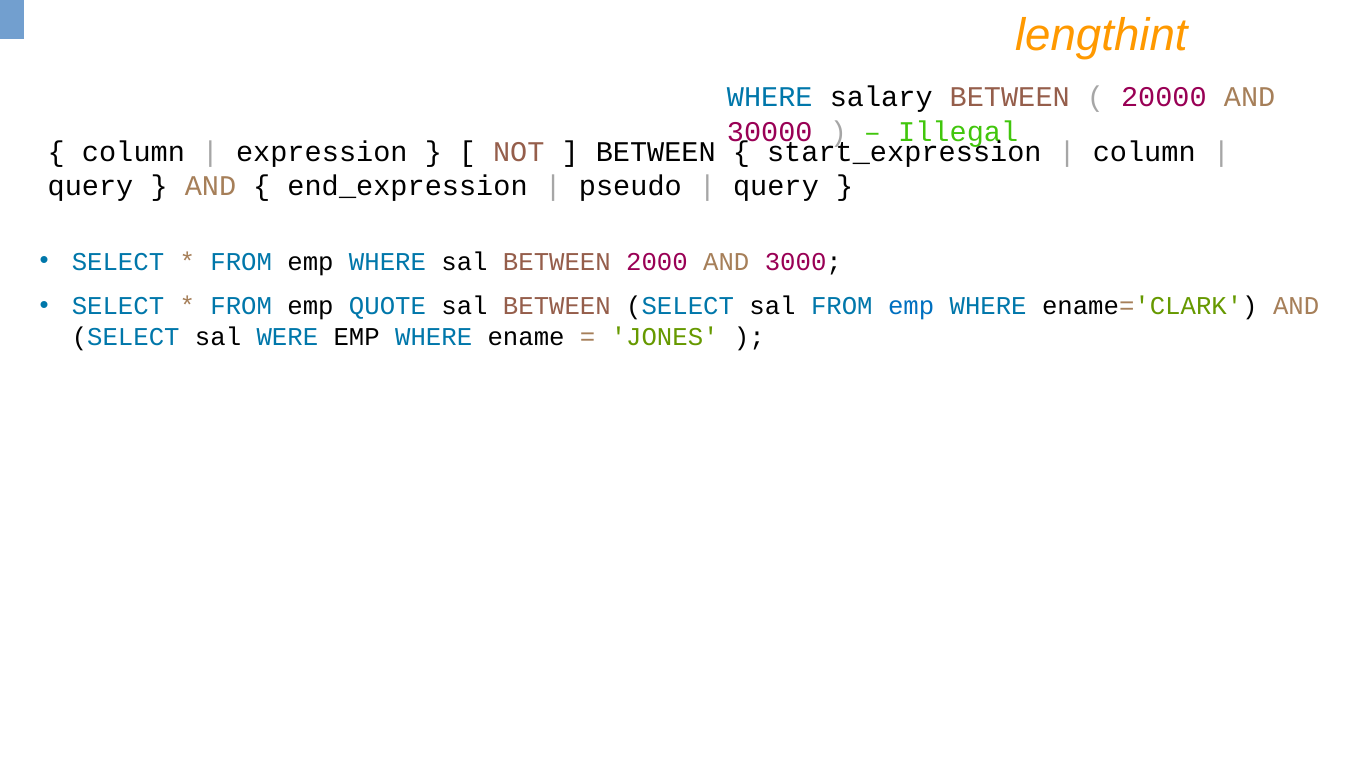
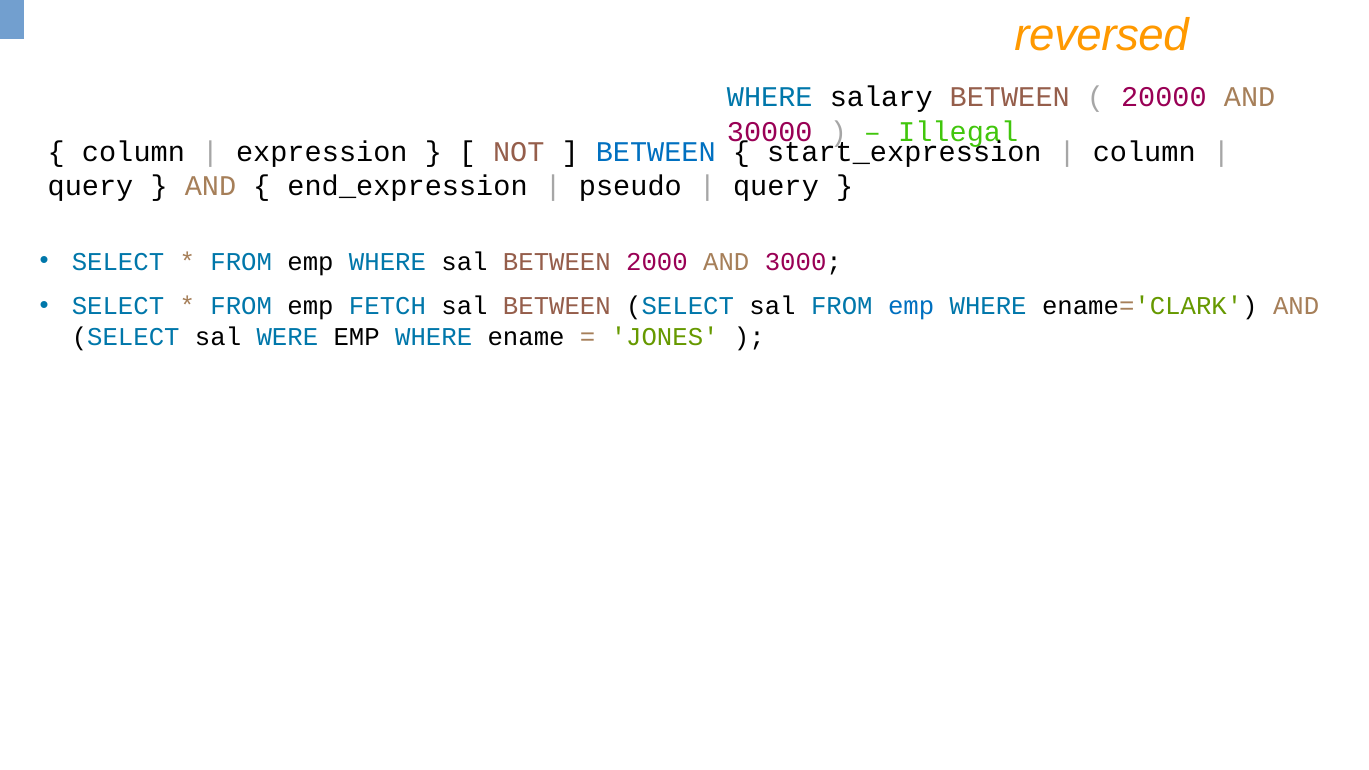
lengthint: lengthint -> reversed
BETWEEN at (656, 152) colour: black -> blue
QUOTE: QUOTE -> FETCH
